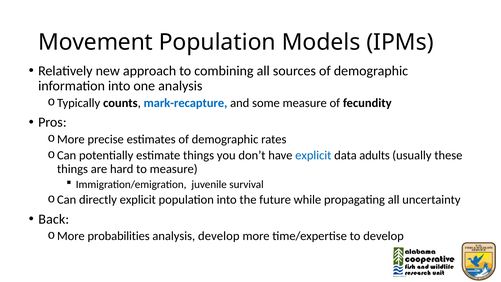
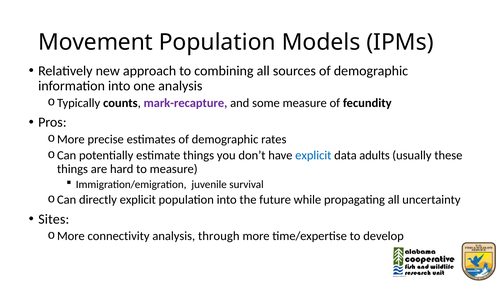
mark-recapture colour: blue -> purple
Back: Back -> Sites
probabilities: probabilities -> connectivity
analysis develop: develop -> through
